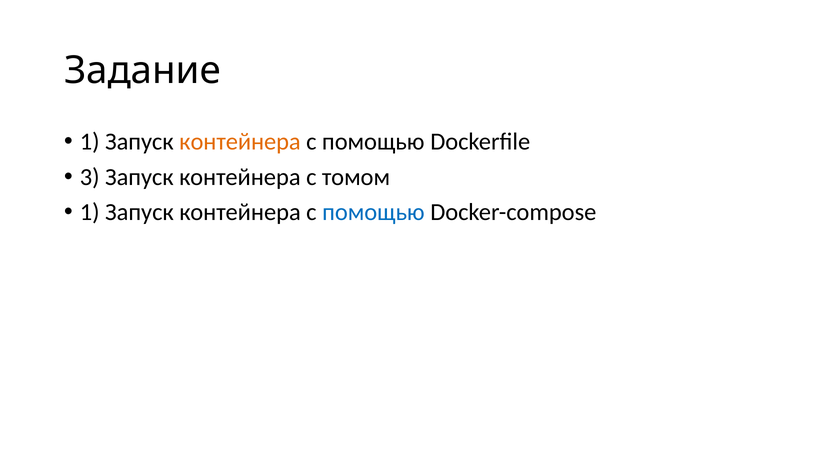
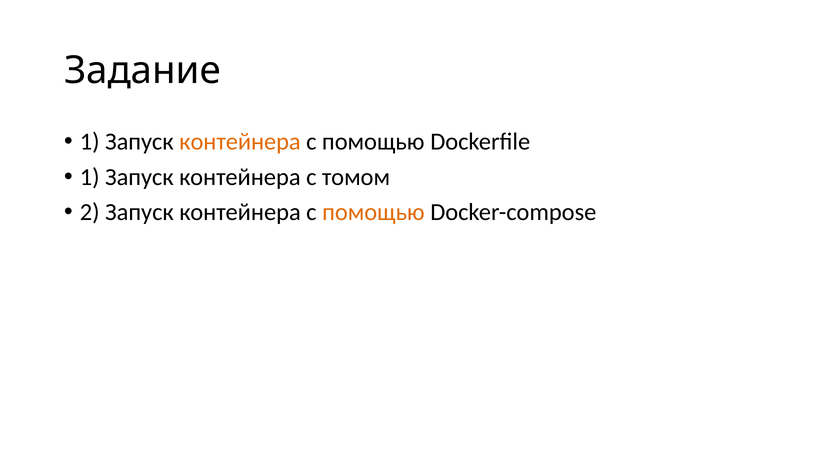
3 at (90, 177): 3 -> 1
1 at (90, 212): 1 -> 2
помощью at (373, 212) colour: blue -> orange
